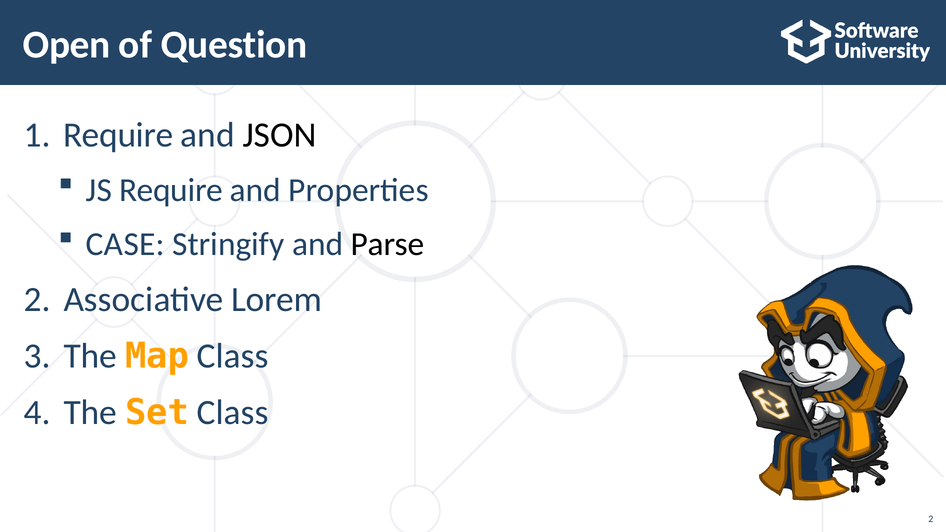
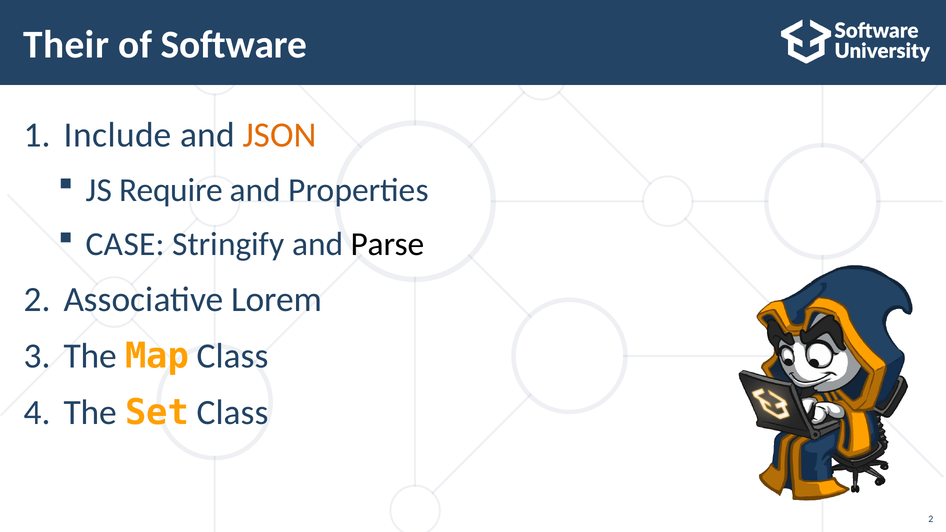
Open: Open -> Their
Question: Question -> Software
Require at (118, 135): Require -> Include
JSON colour: black -> orange
